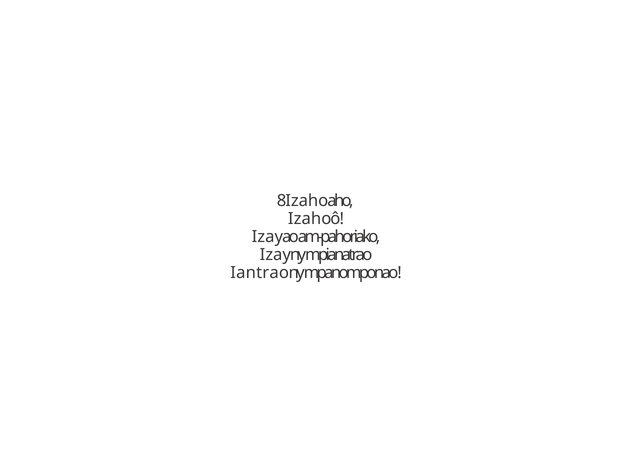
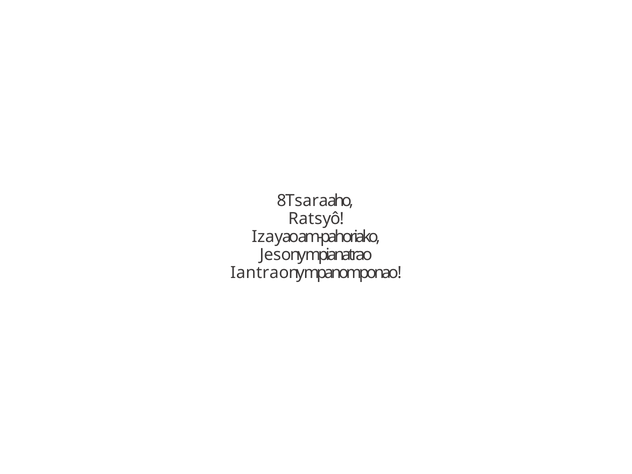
Izaho at (307, 201): Izaho -> Tsara
Izaho at (310, 219): Izaho -> Ratsy
Izay at (275, 255): Izay -> Jeso
